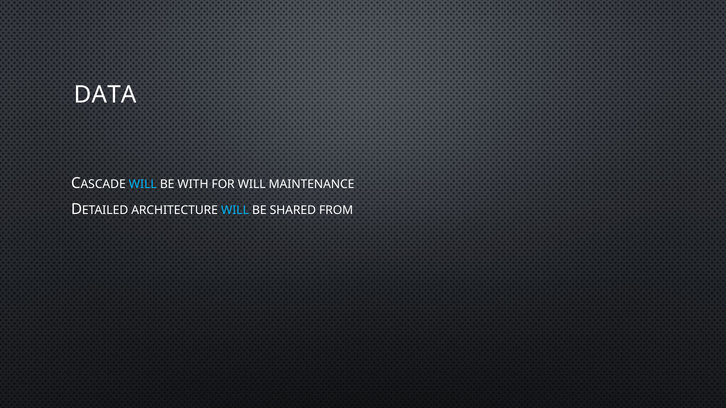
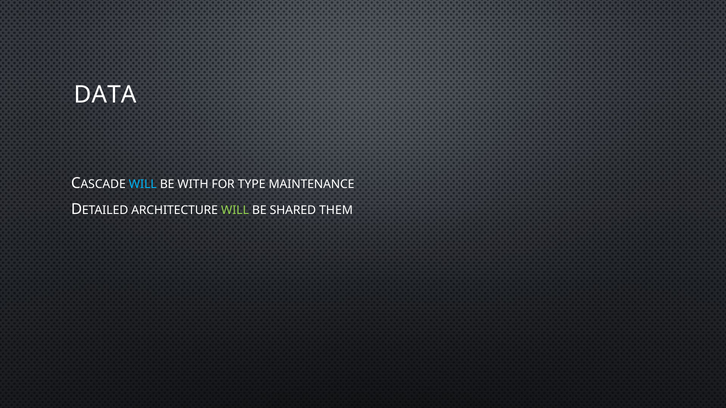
FOR WILL: WILL -> TYPE
WILL at (235, 210) colour: light blue -> light green
FROM: FROM -> THEM
